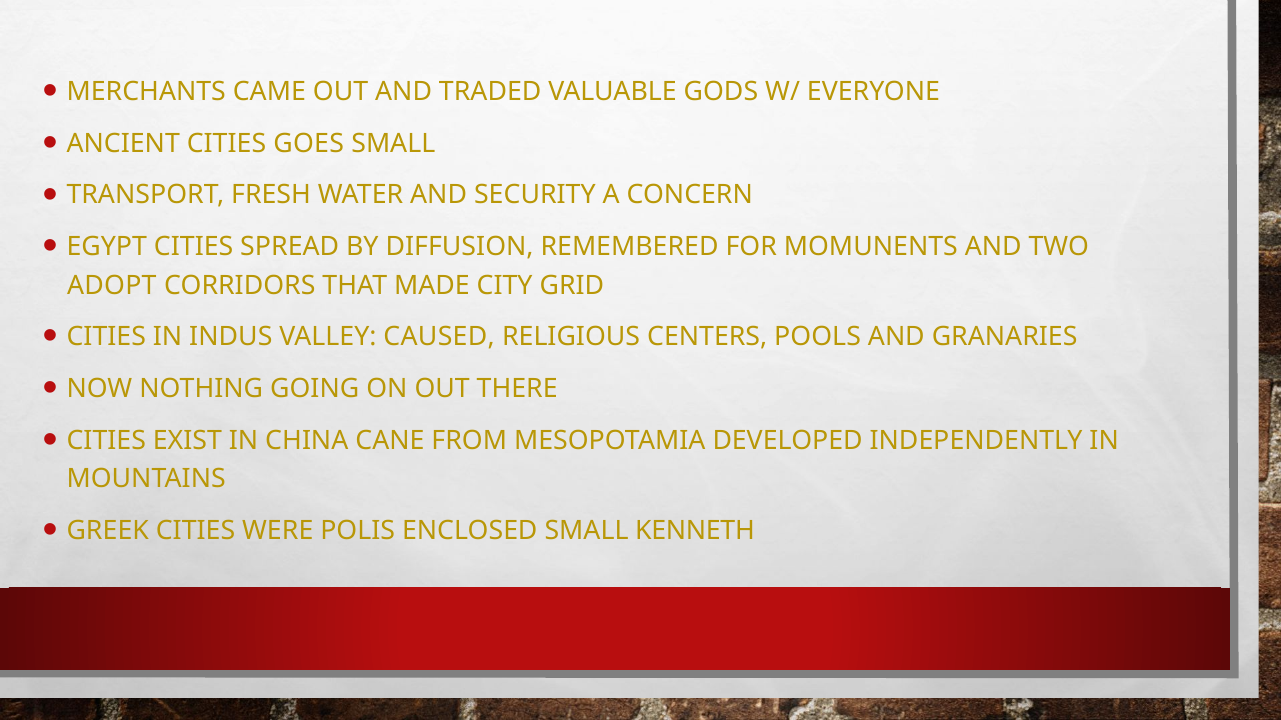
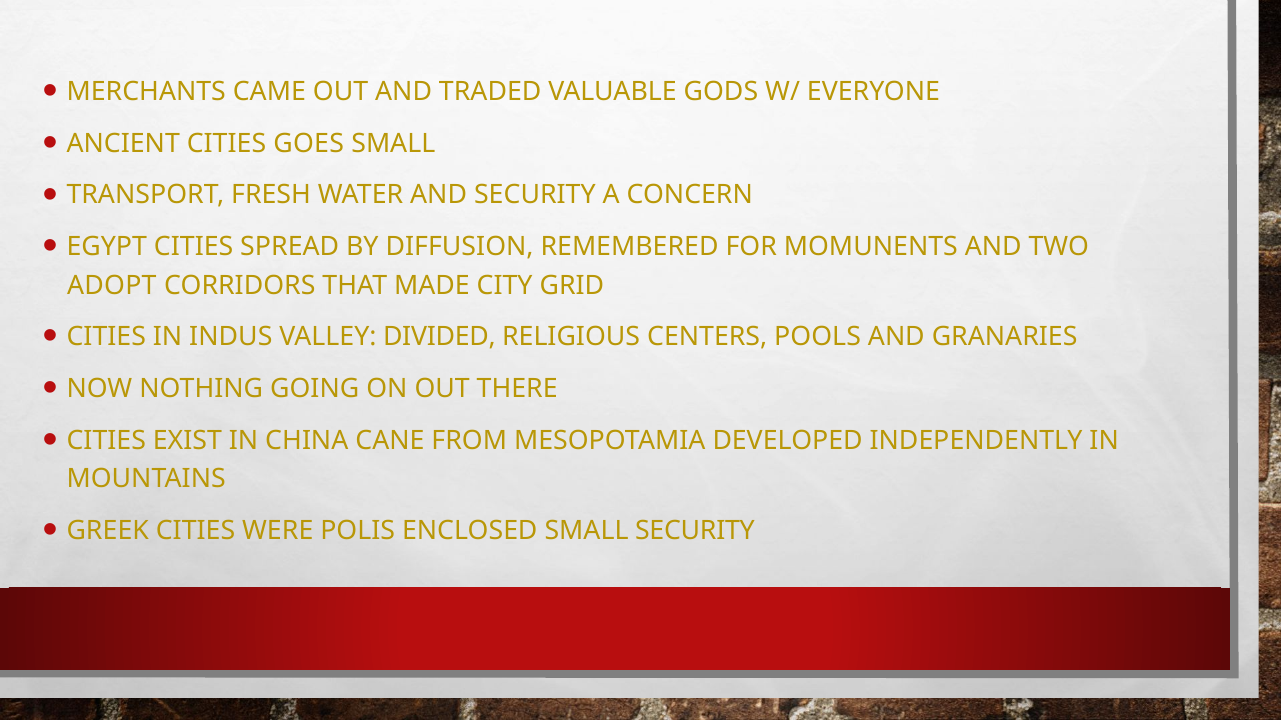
CAUSED: CAUSED -> DIVIDED
SMALL KENNETH: KENNETH -> SECURITY
